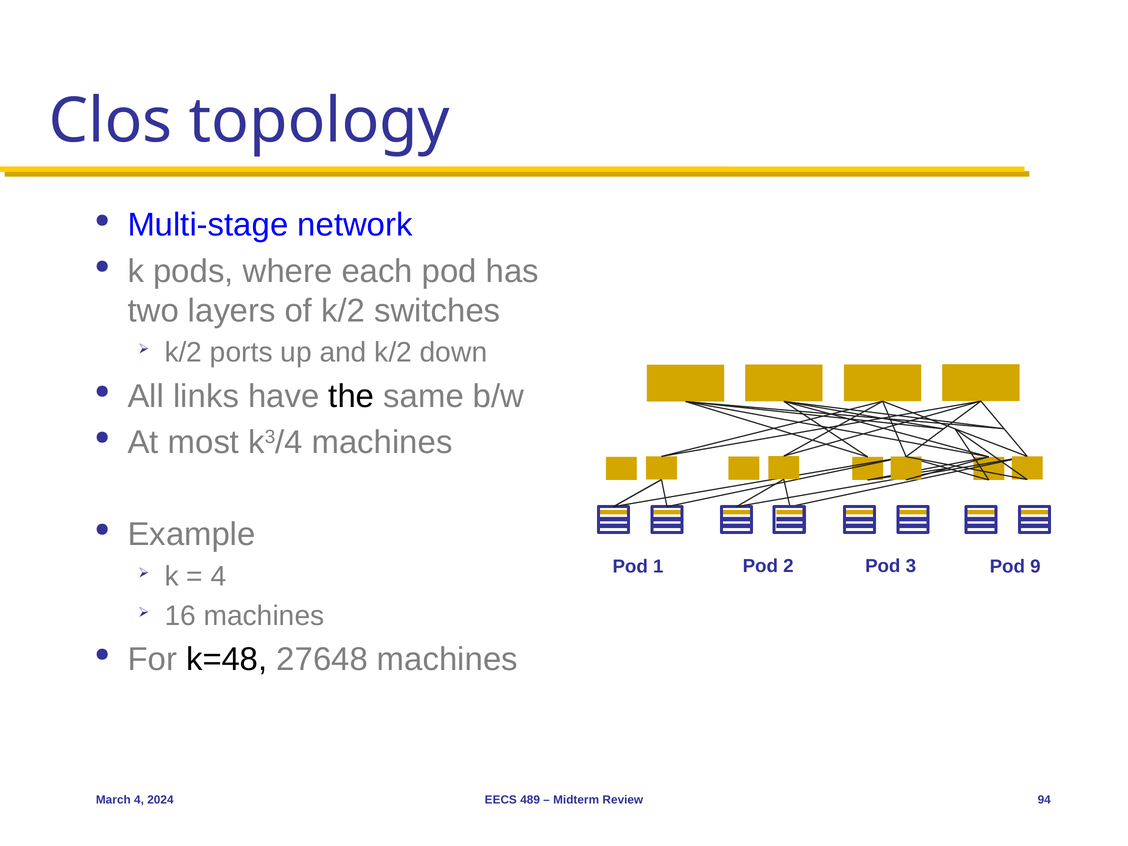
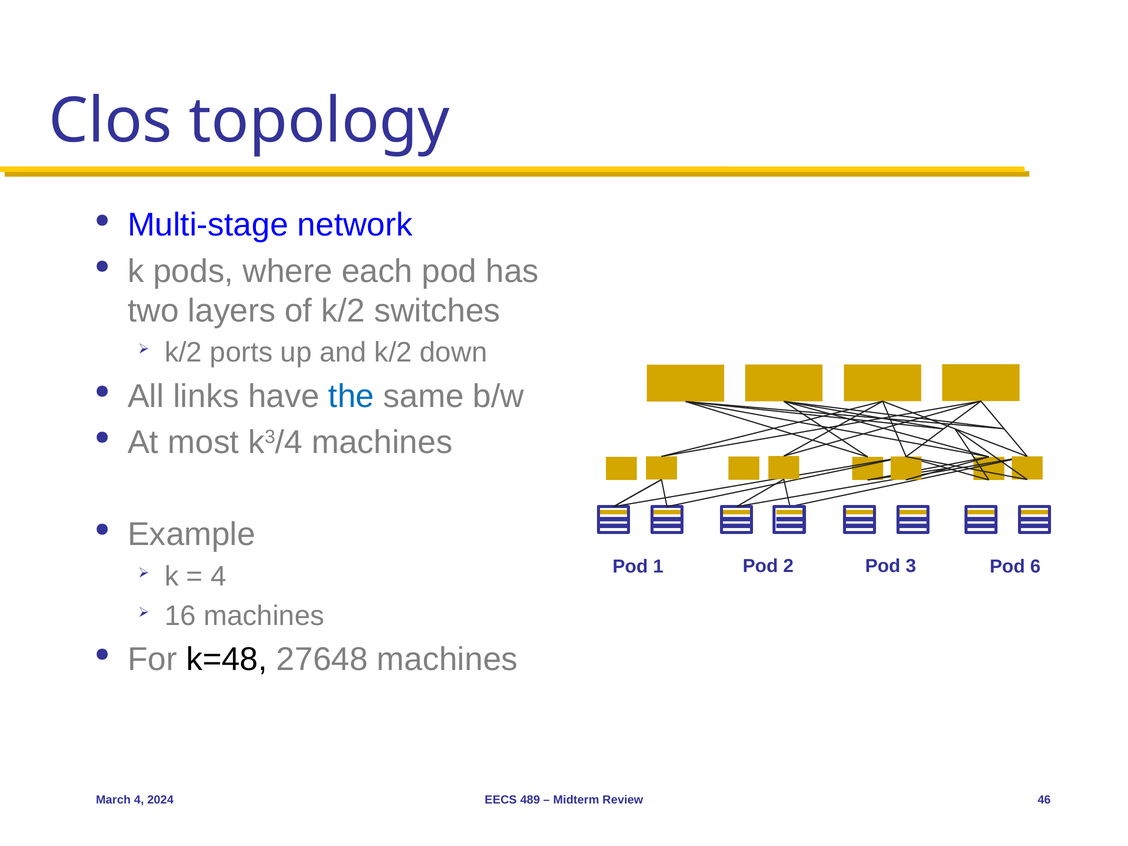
the colour: black -> blue
9: 9 -> 6
94: 94 -> 46
